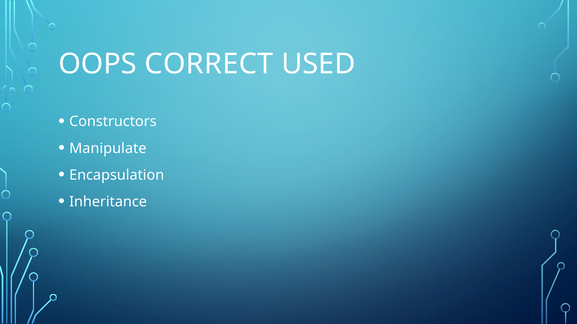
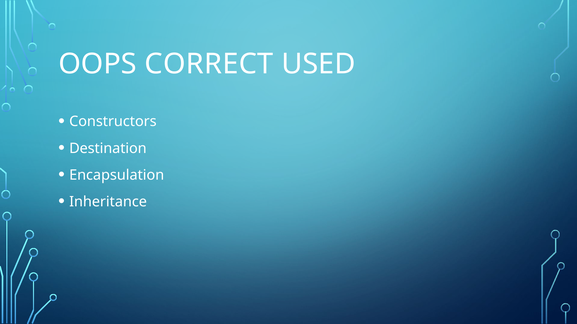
Manipulate: Manipulate -> Destination
